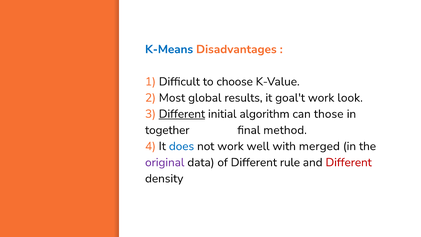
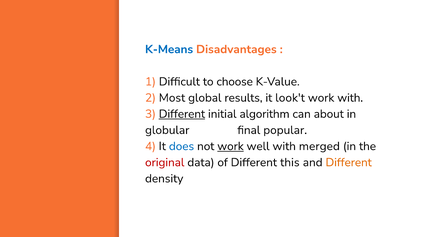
goal't: goal't -> look't
work look: look -> with
those: those -> about
together: together -> globular
method: method -> popular
work at (230, 146) underline: none -> present
original colour: purple -> red
rule: rule -> this
Different at (349, 162) colour: red -> orange
